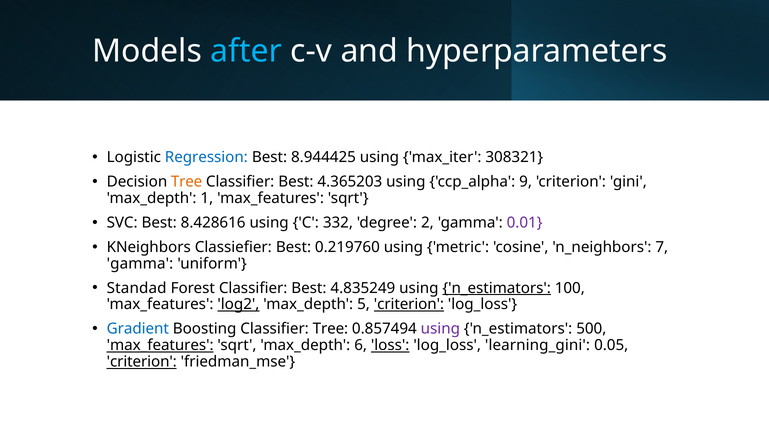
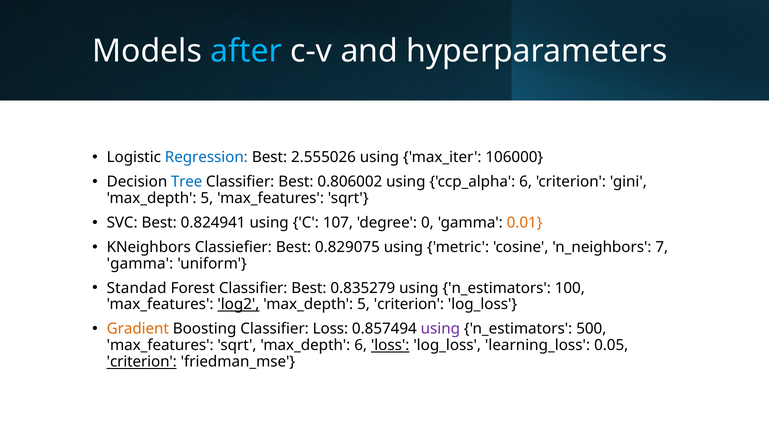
8.944425: 8.944425 -> 2.555026
308321: 308321 -> 106000
Tree at (187, 182) colour: orange -> blue
4.365203: 4.365203 -> 0.806002
ccp_alpha 9: 9 -> 6
1 at (207, 198): 1 -> 5
8.428616: 8.428616 -> 0.824941
332: 332 -> 107
2: 2 -> 0
0.01 colour: purple -> orange
0.219760: 0.219760 -> 0.829075
4.835249: 4.835249 -> 0.835279
n_estimators at (497, 288) underline: present -> none
criterion at (409, 304) underline: present -> none
Gradient colour: blue -> orange
Classifier Tree: Tree -> Loss
max_features at (160, 345) underline: present -> none
learning_gini: learning_gini -> learning_loss
